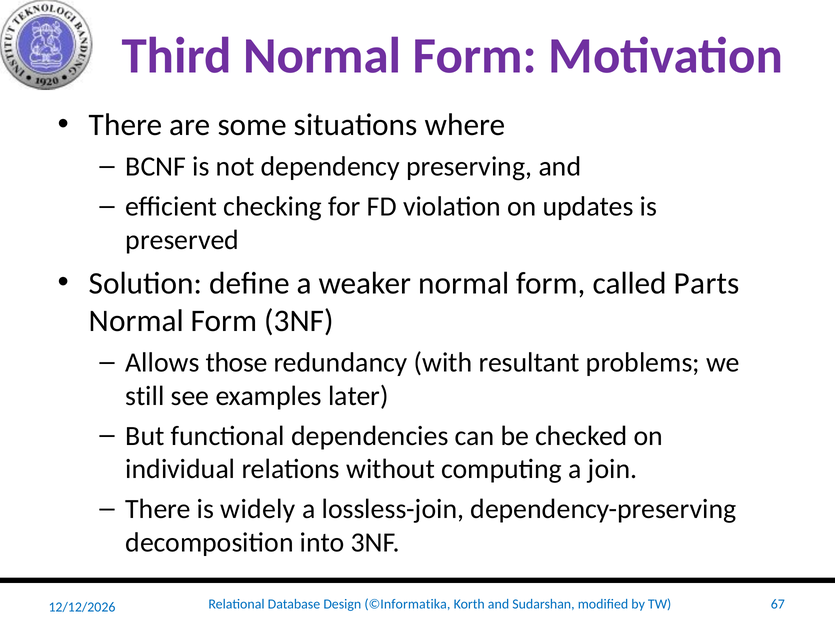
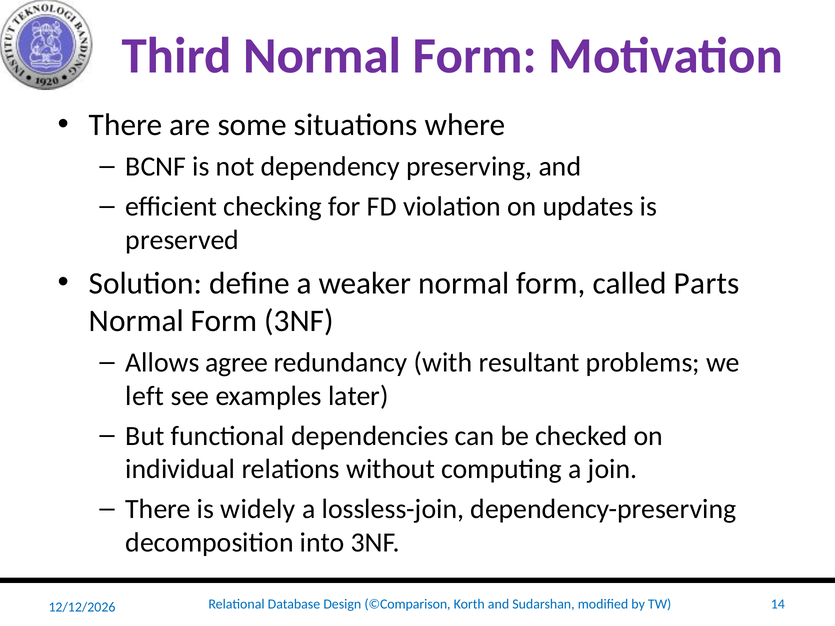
those: those -> agree
still: still -> left
©Informatika: ©Informatika -> ©Comparison
67: 67 -> 14
